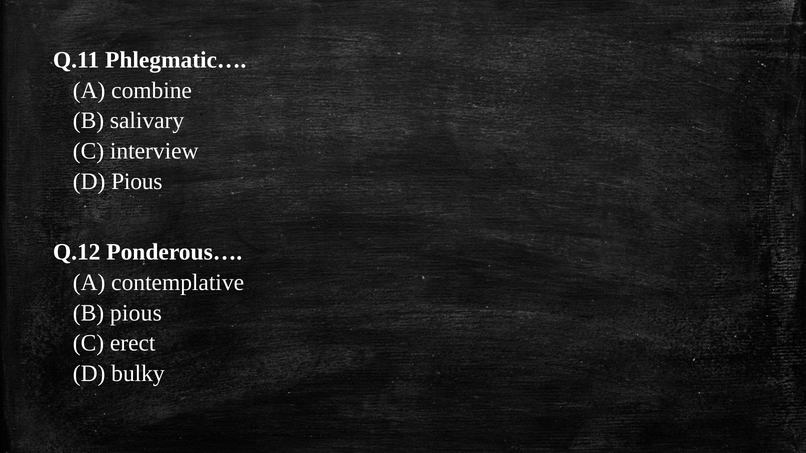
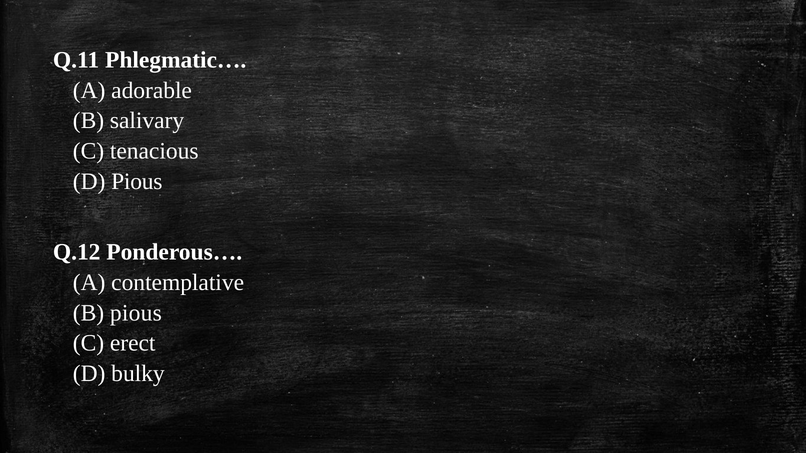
combine: combine -> adorable
interview: interview -> tenacious
